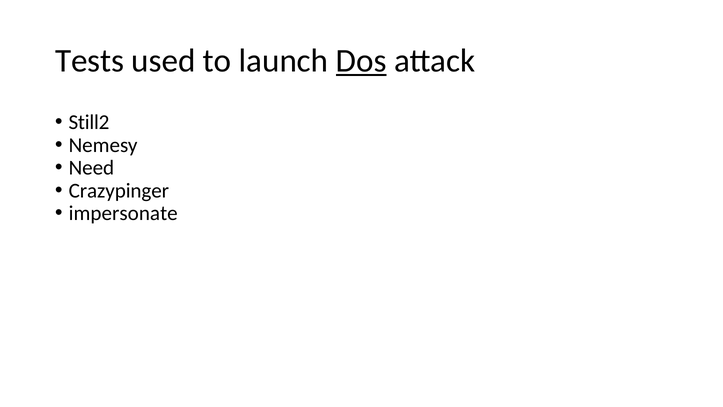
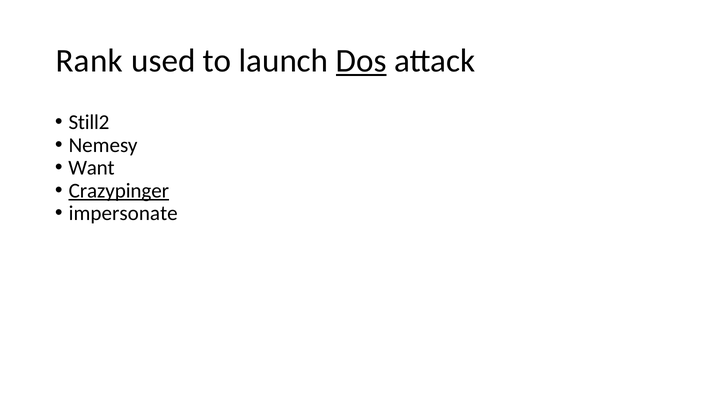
Tests: Tests -> Rank
Need: Need -> Want
Crazypinger underline: none -> present
